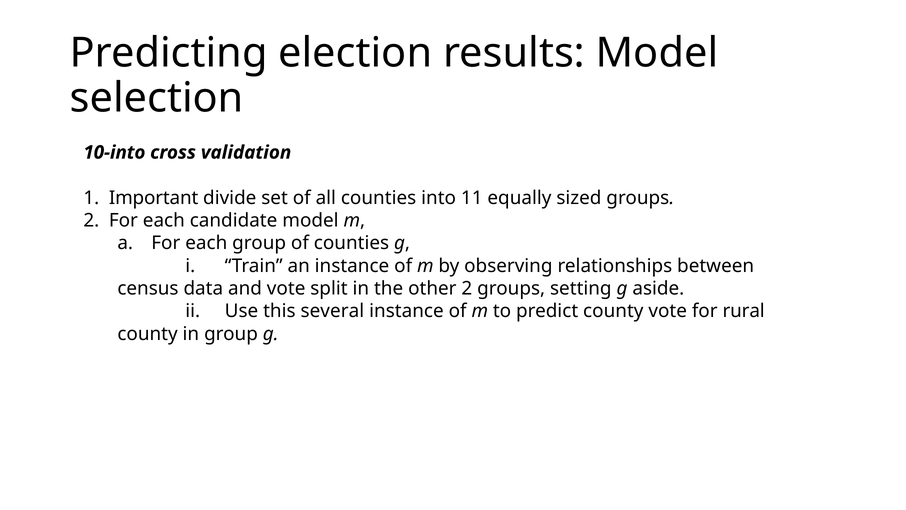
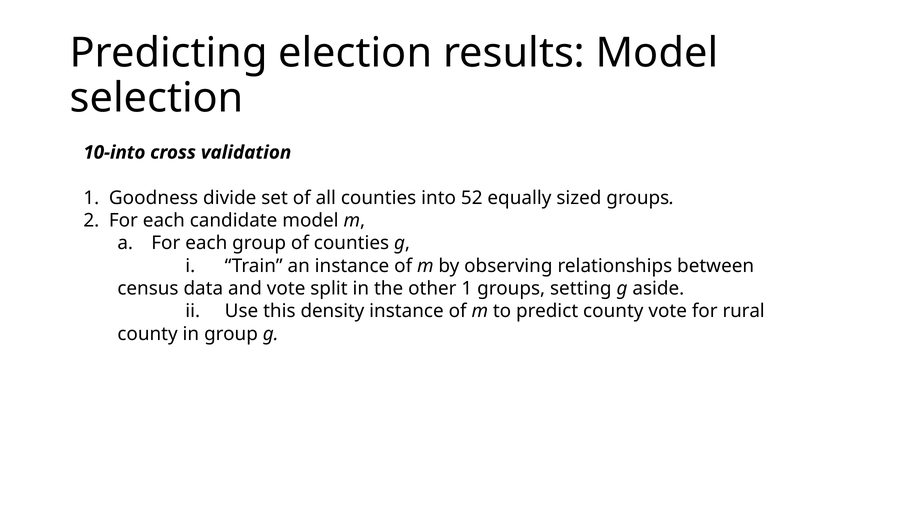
Important: Important -> Goodness
11: 11 -> 52
other 2: 2 -> 1
several: several -> density
